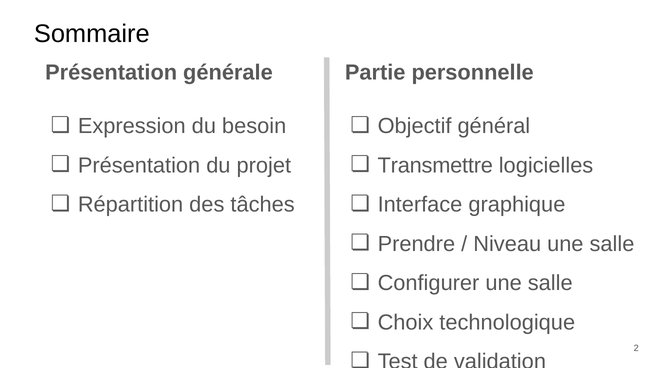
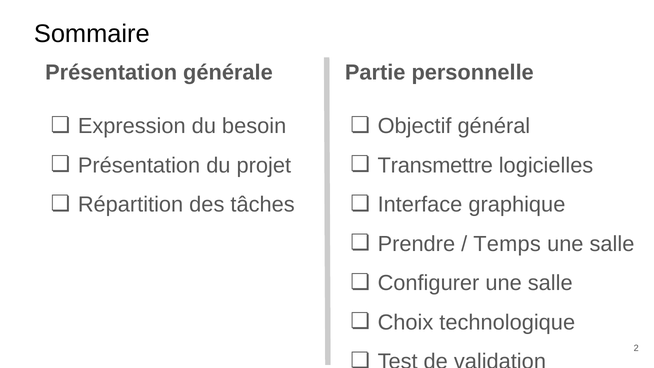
Niveau: Niveau -> Temps
